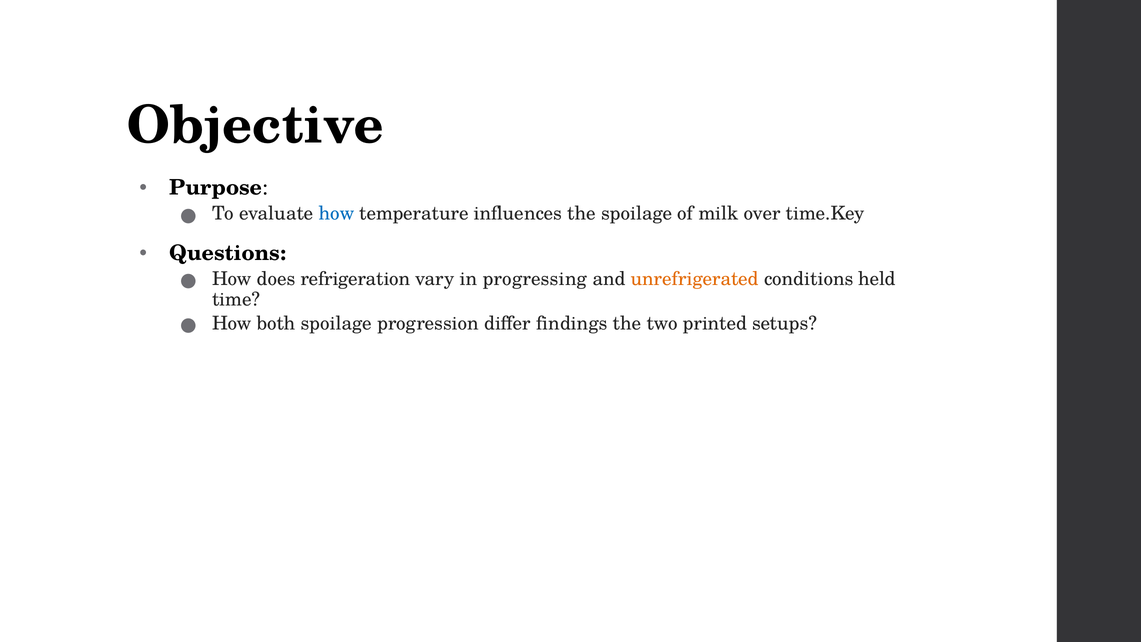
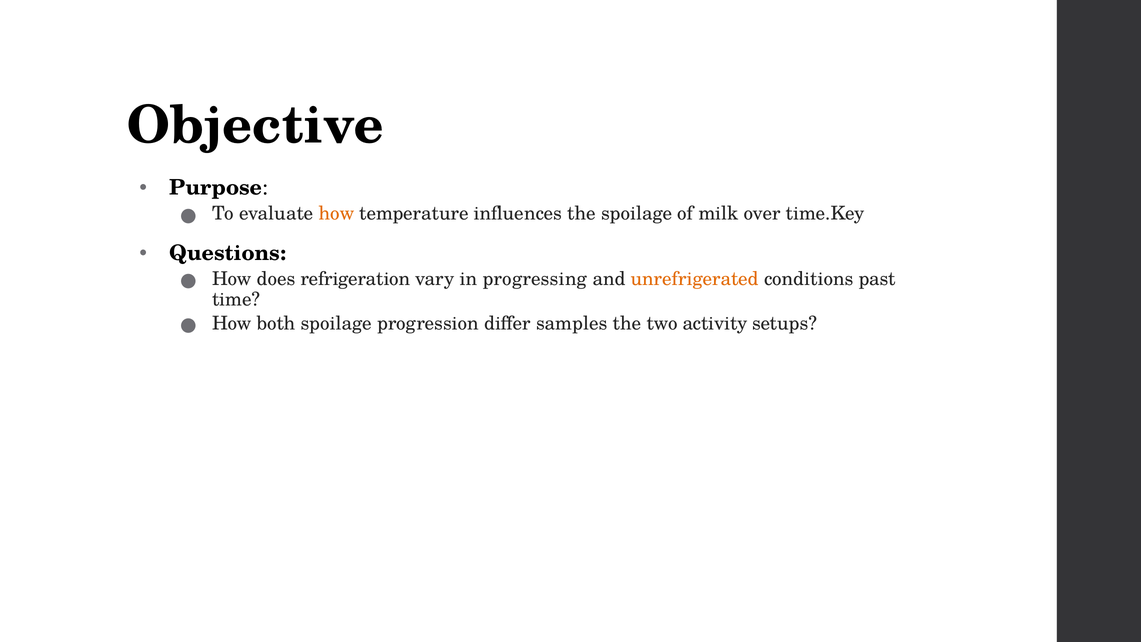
how at (337, 214) colour: blue -> orange
held: held -> past
findings: findings -> samples
printed: printed -> activity
